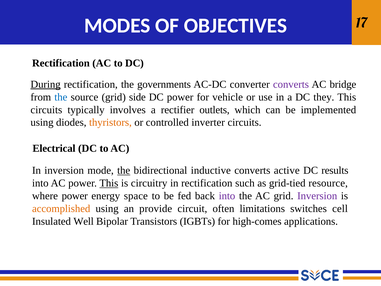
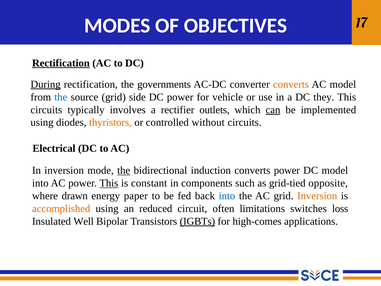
Rectification at (61, 63) underline: none -> present
converts at (291, 84) colour: purple -> orange
AC bridge: bridge -> model
can underline: none -> present
inverter: inverter -> without
inductive: inductive -> induction
converts active: active -> power
DC results: results -> model
circuitry: circuitry -> constant
in rectification: rectification -> components
resource: resource -> opposite
where power: power -> drawn
space: space -> paper
into at (227, 196) colour: purple -> blue
Inversion at (317, 196) colour: purple -> orange
provide: provide -> reduced
cell: cell -> loss
IGBTs underline: none -> present
